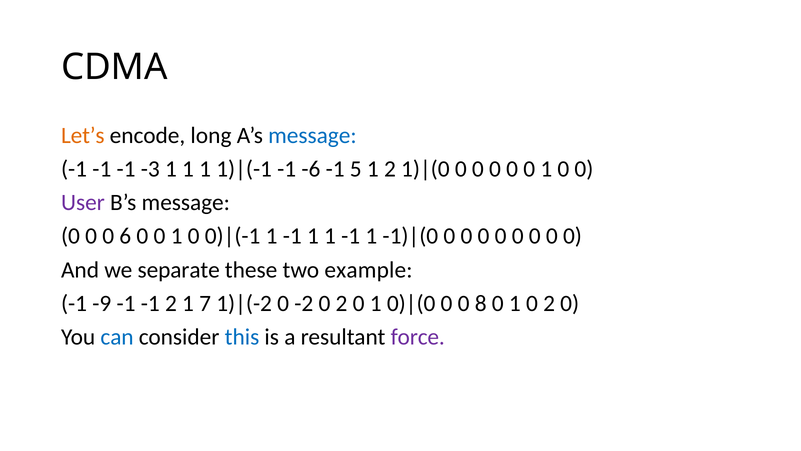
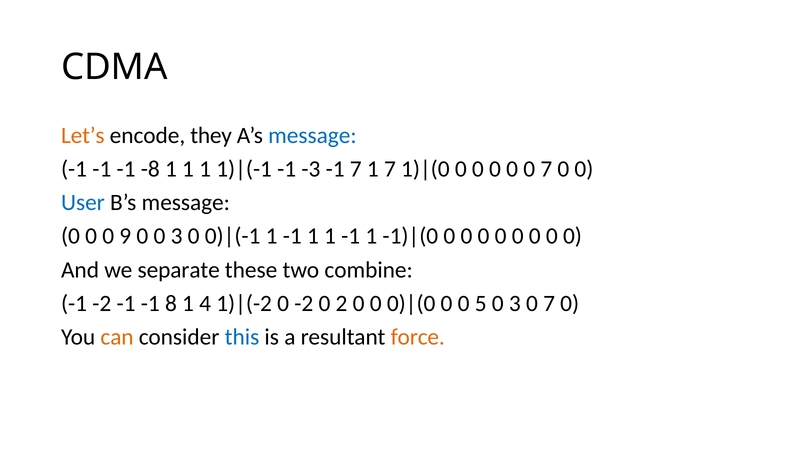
long: long -> they
-3: -3 -> -8
-6: -6 -> -3
-1 5: 5 -> 7
1 2: 2 -> 7
0 0 0 1: 1 -> 7
User colour: purple -> blue
6: 6 -> 9
1 at (177, 236): 1 -> 3
example: example -> combine
-1 -9: -9 -> -2
-1 2: 2 -> 8
7: 7 -> 4
2 0 1: 1 -> 0
8: 8 -> 5
1 at (515, 303): 1 -> 3
2 at (549, 303): 2 -> 7
can colour: blue -> orange
force colour: purple -> orange
